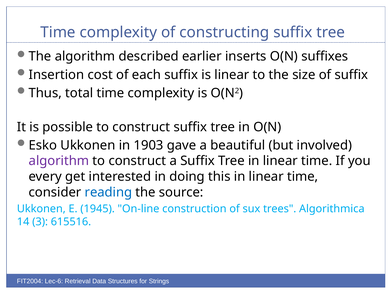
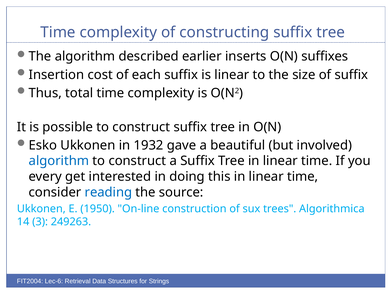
1903: 1903 -> 1932
algorithm at (59, 161) colour: purple -> blue
1945: 1945 -> 1950
615516: 615516 -> 249263
